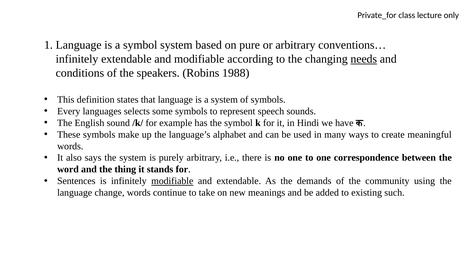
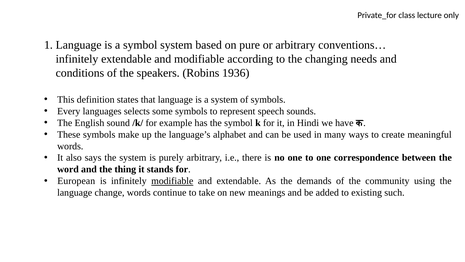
needs underline: present -> none
1988: 1988 -> 1936
Sentences: Sentences -> European
